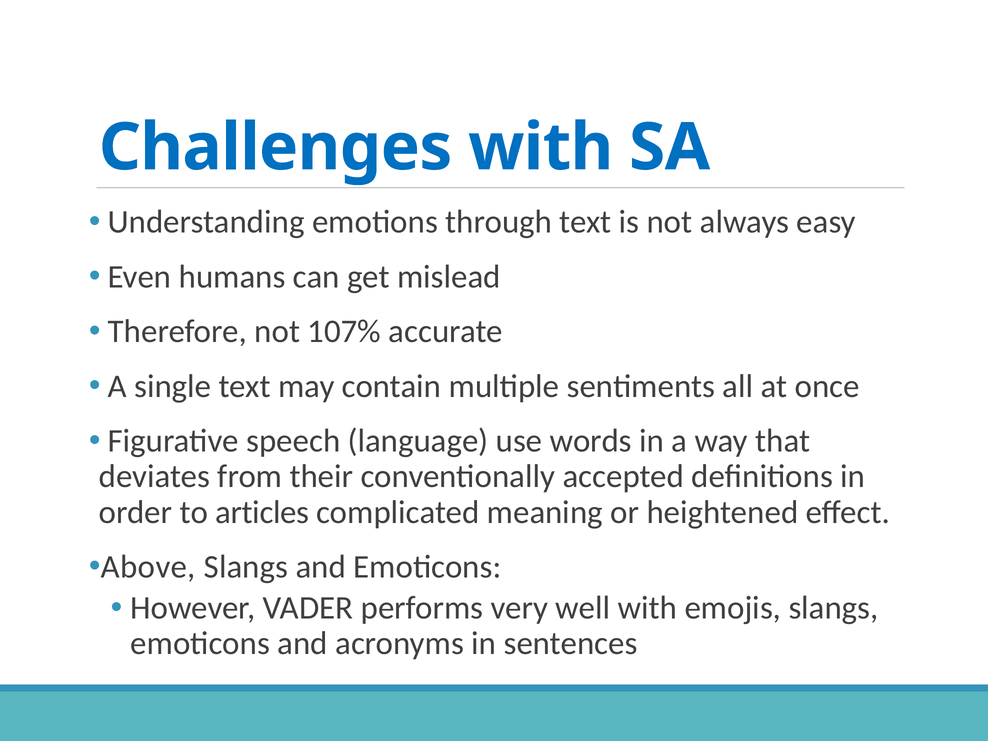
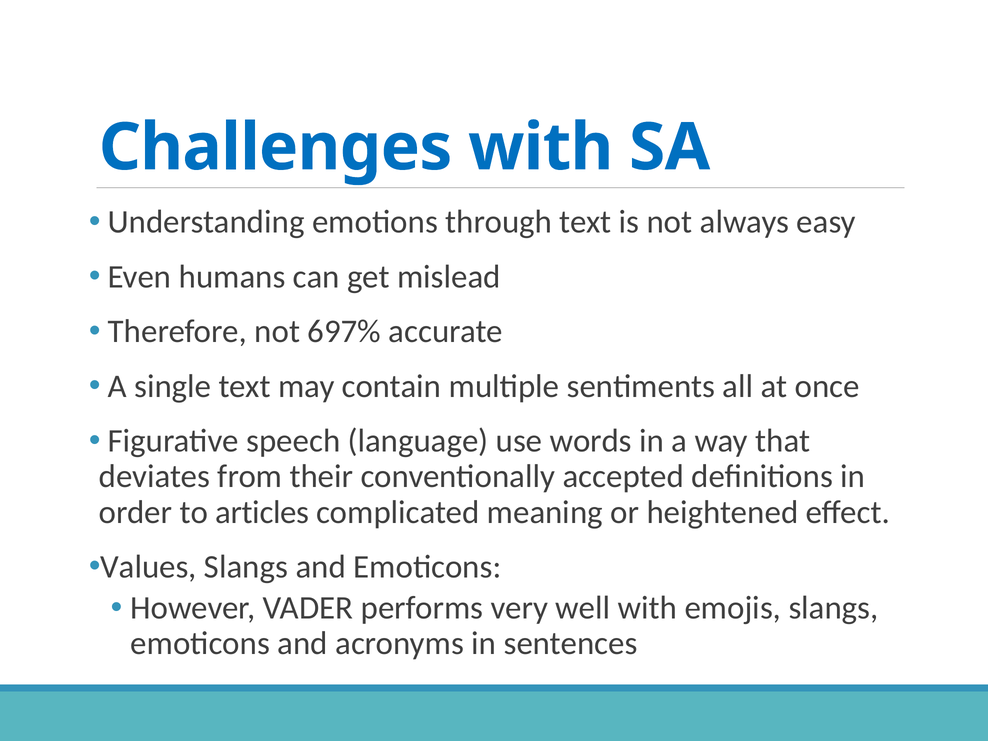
107%: 107% -> 697%
Above: Above -> Values
